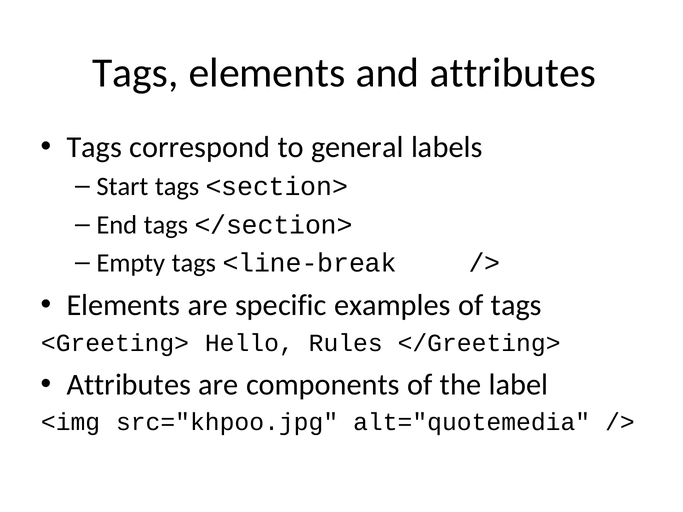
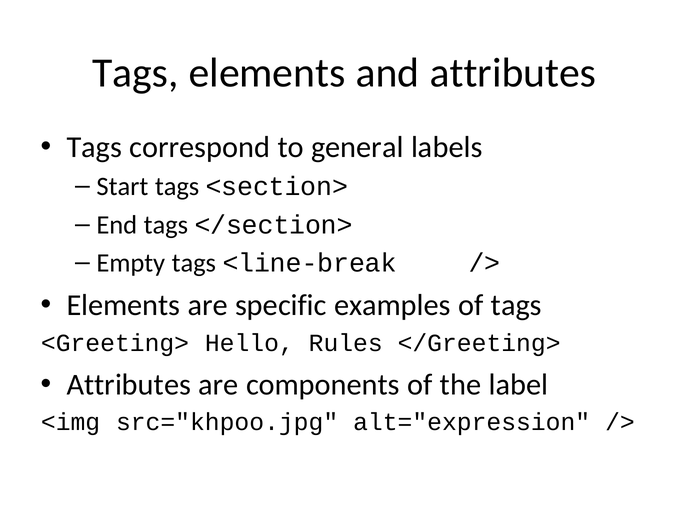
alt="quotemedia: alt="quotemedia -> alt="expression
